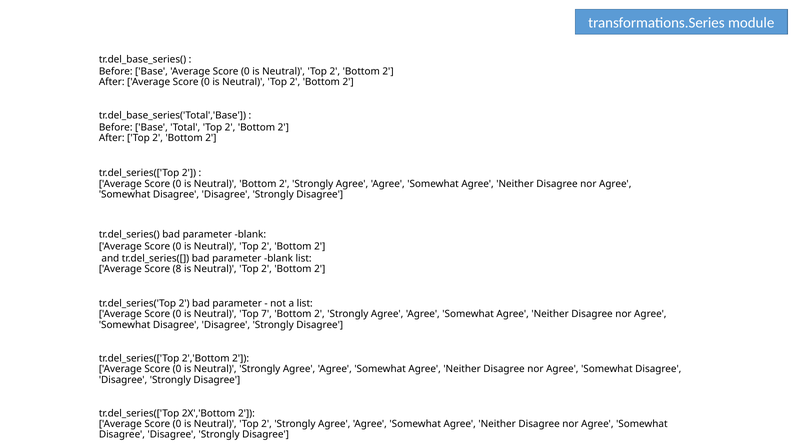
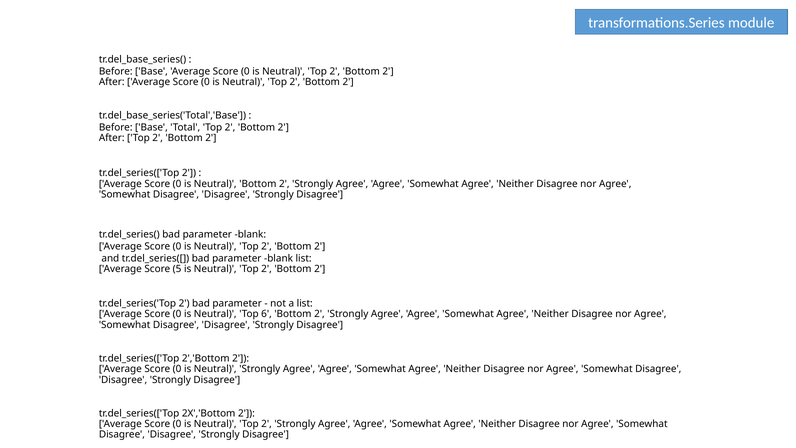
8: 8 -> 5
7: 7 -> 6
